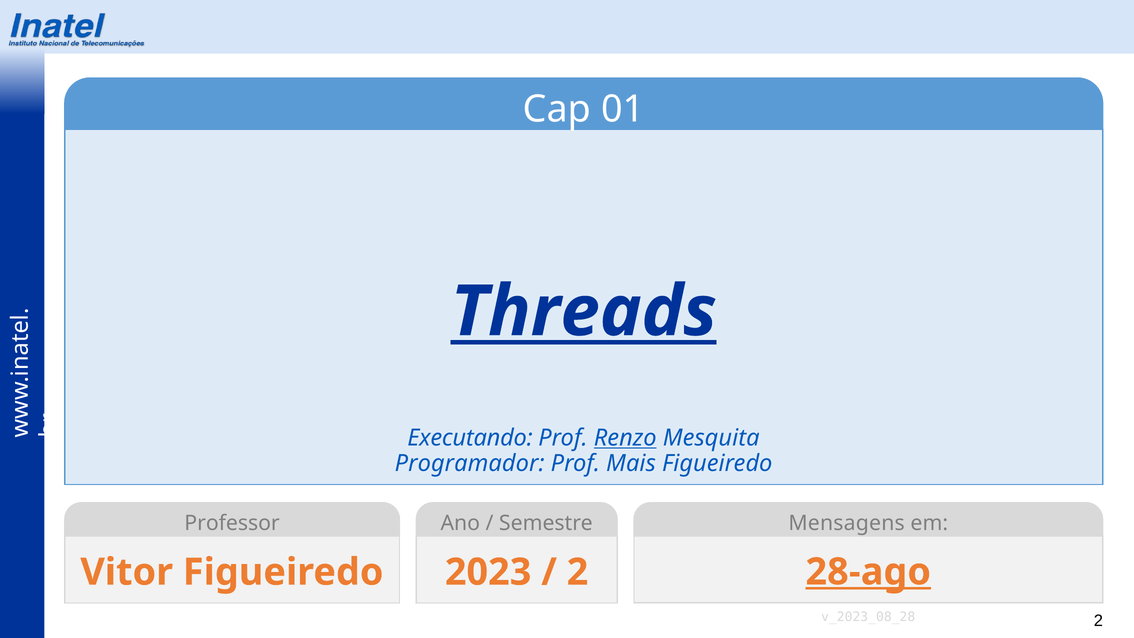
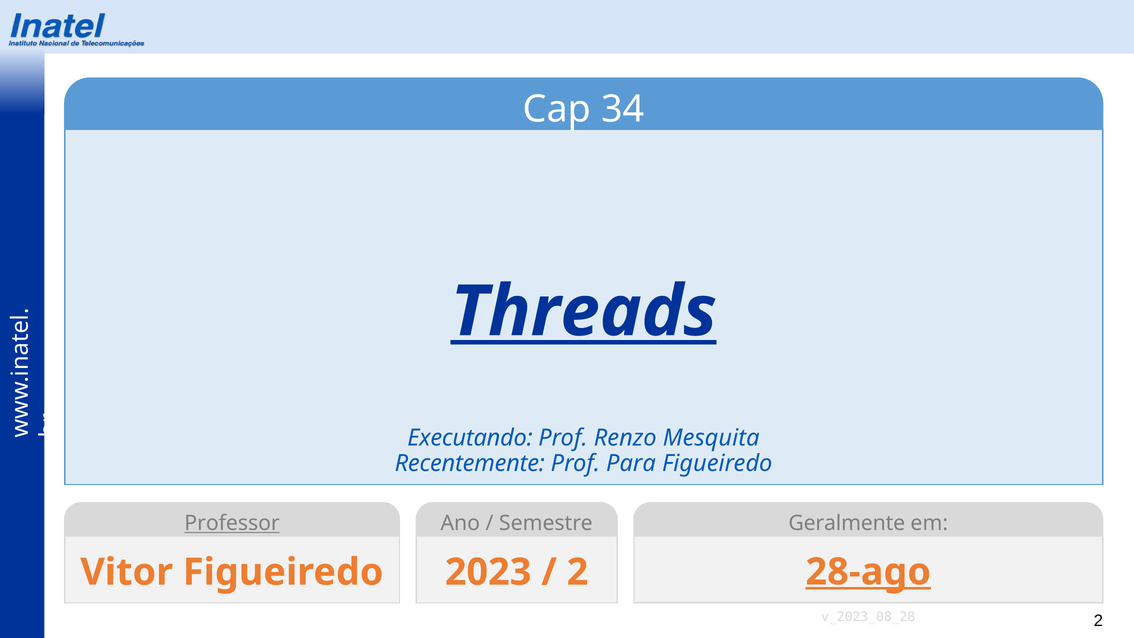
01: 01 -> 34
Renzo underline: present -> none
Programador: Programador -> Recentemente
Mais: Mais -> Para
Professor underline: none -> present
Mensagens: Mensagens -> Geralmente
